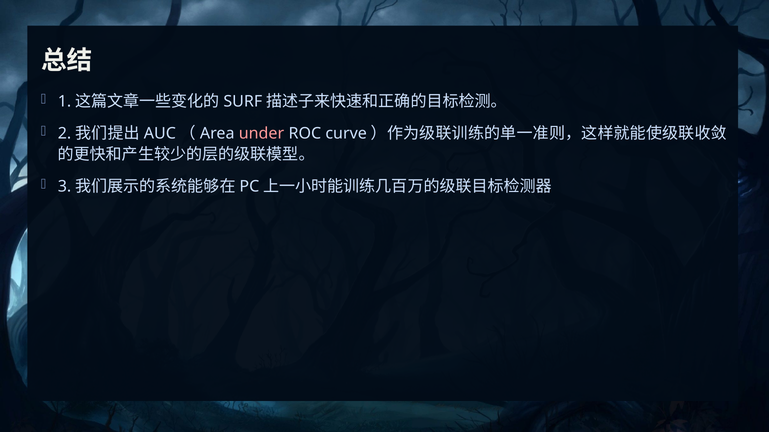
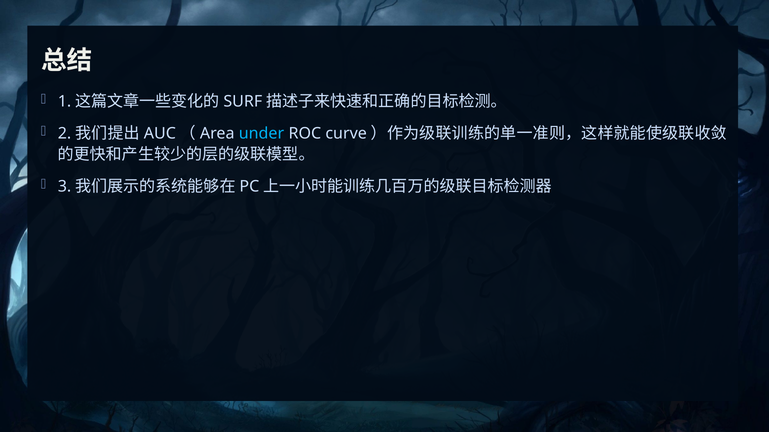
under colour: pink -> light blue
